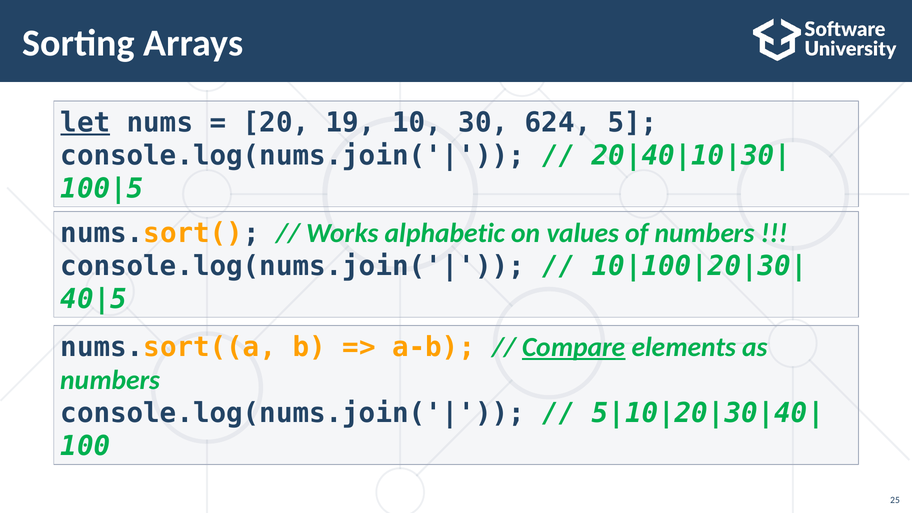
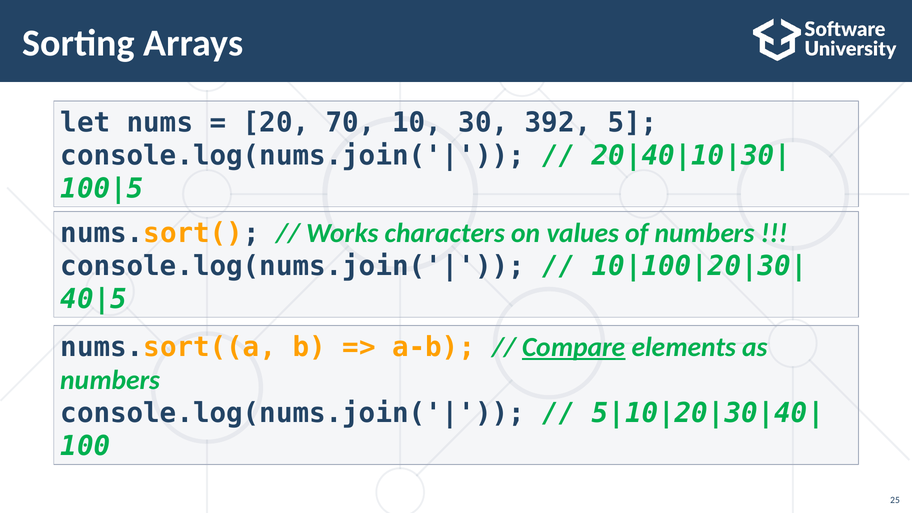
let underline: present -> none
19: 19 -> 70
624: 624 -> 392
alphabetic: alphabetic -> characters
